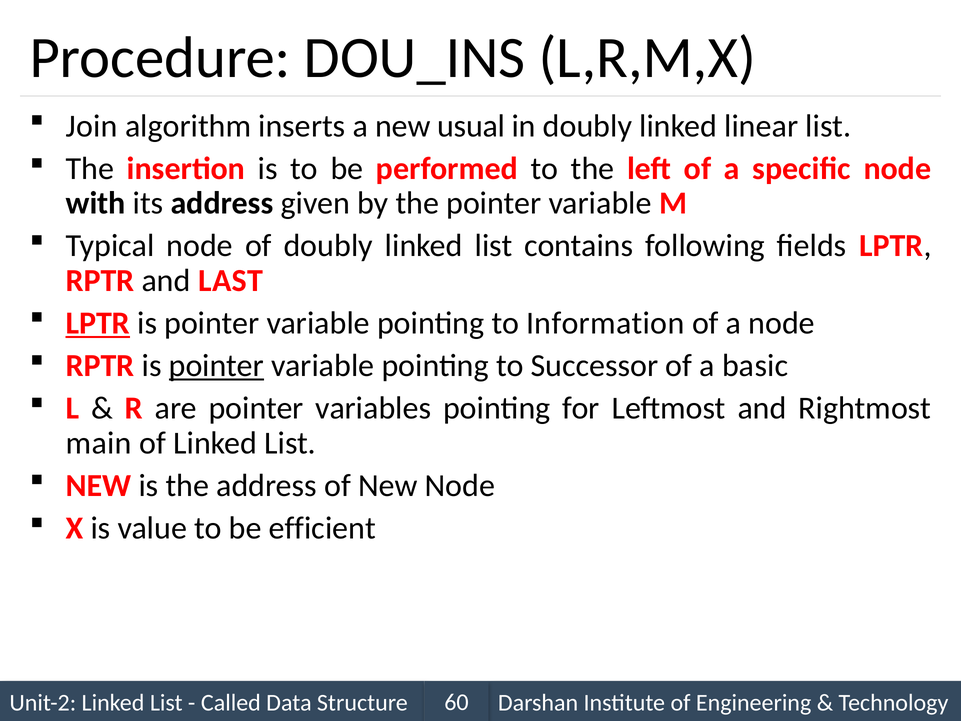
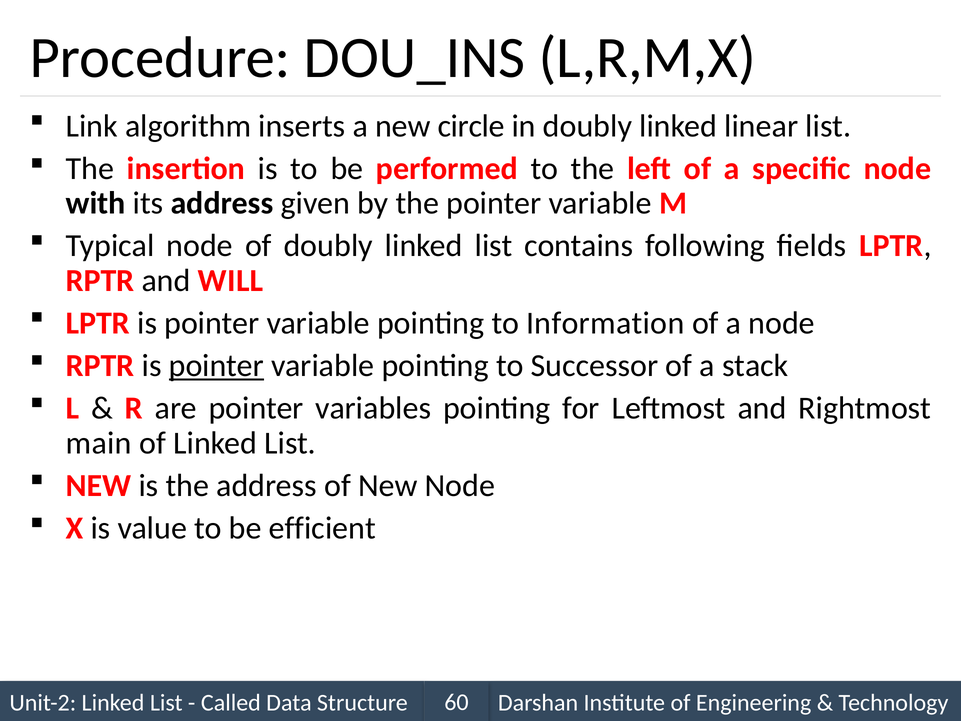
Join: Join -> Link
usual: usual -> circle
LAST: LAST -> WILL
LPTR at (98, 323) underline: present -> none
basic: basic -> stack
